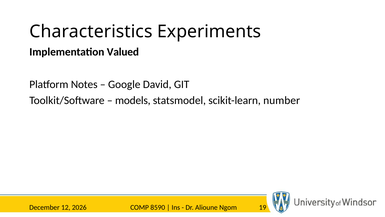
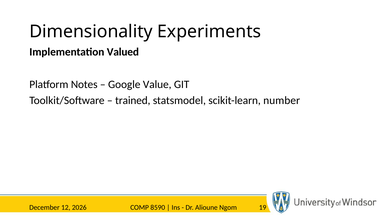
Characteristics: Characteristics -> Dimensionality
David: David -> Value
models: models -> trained
